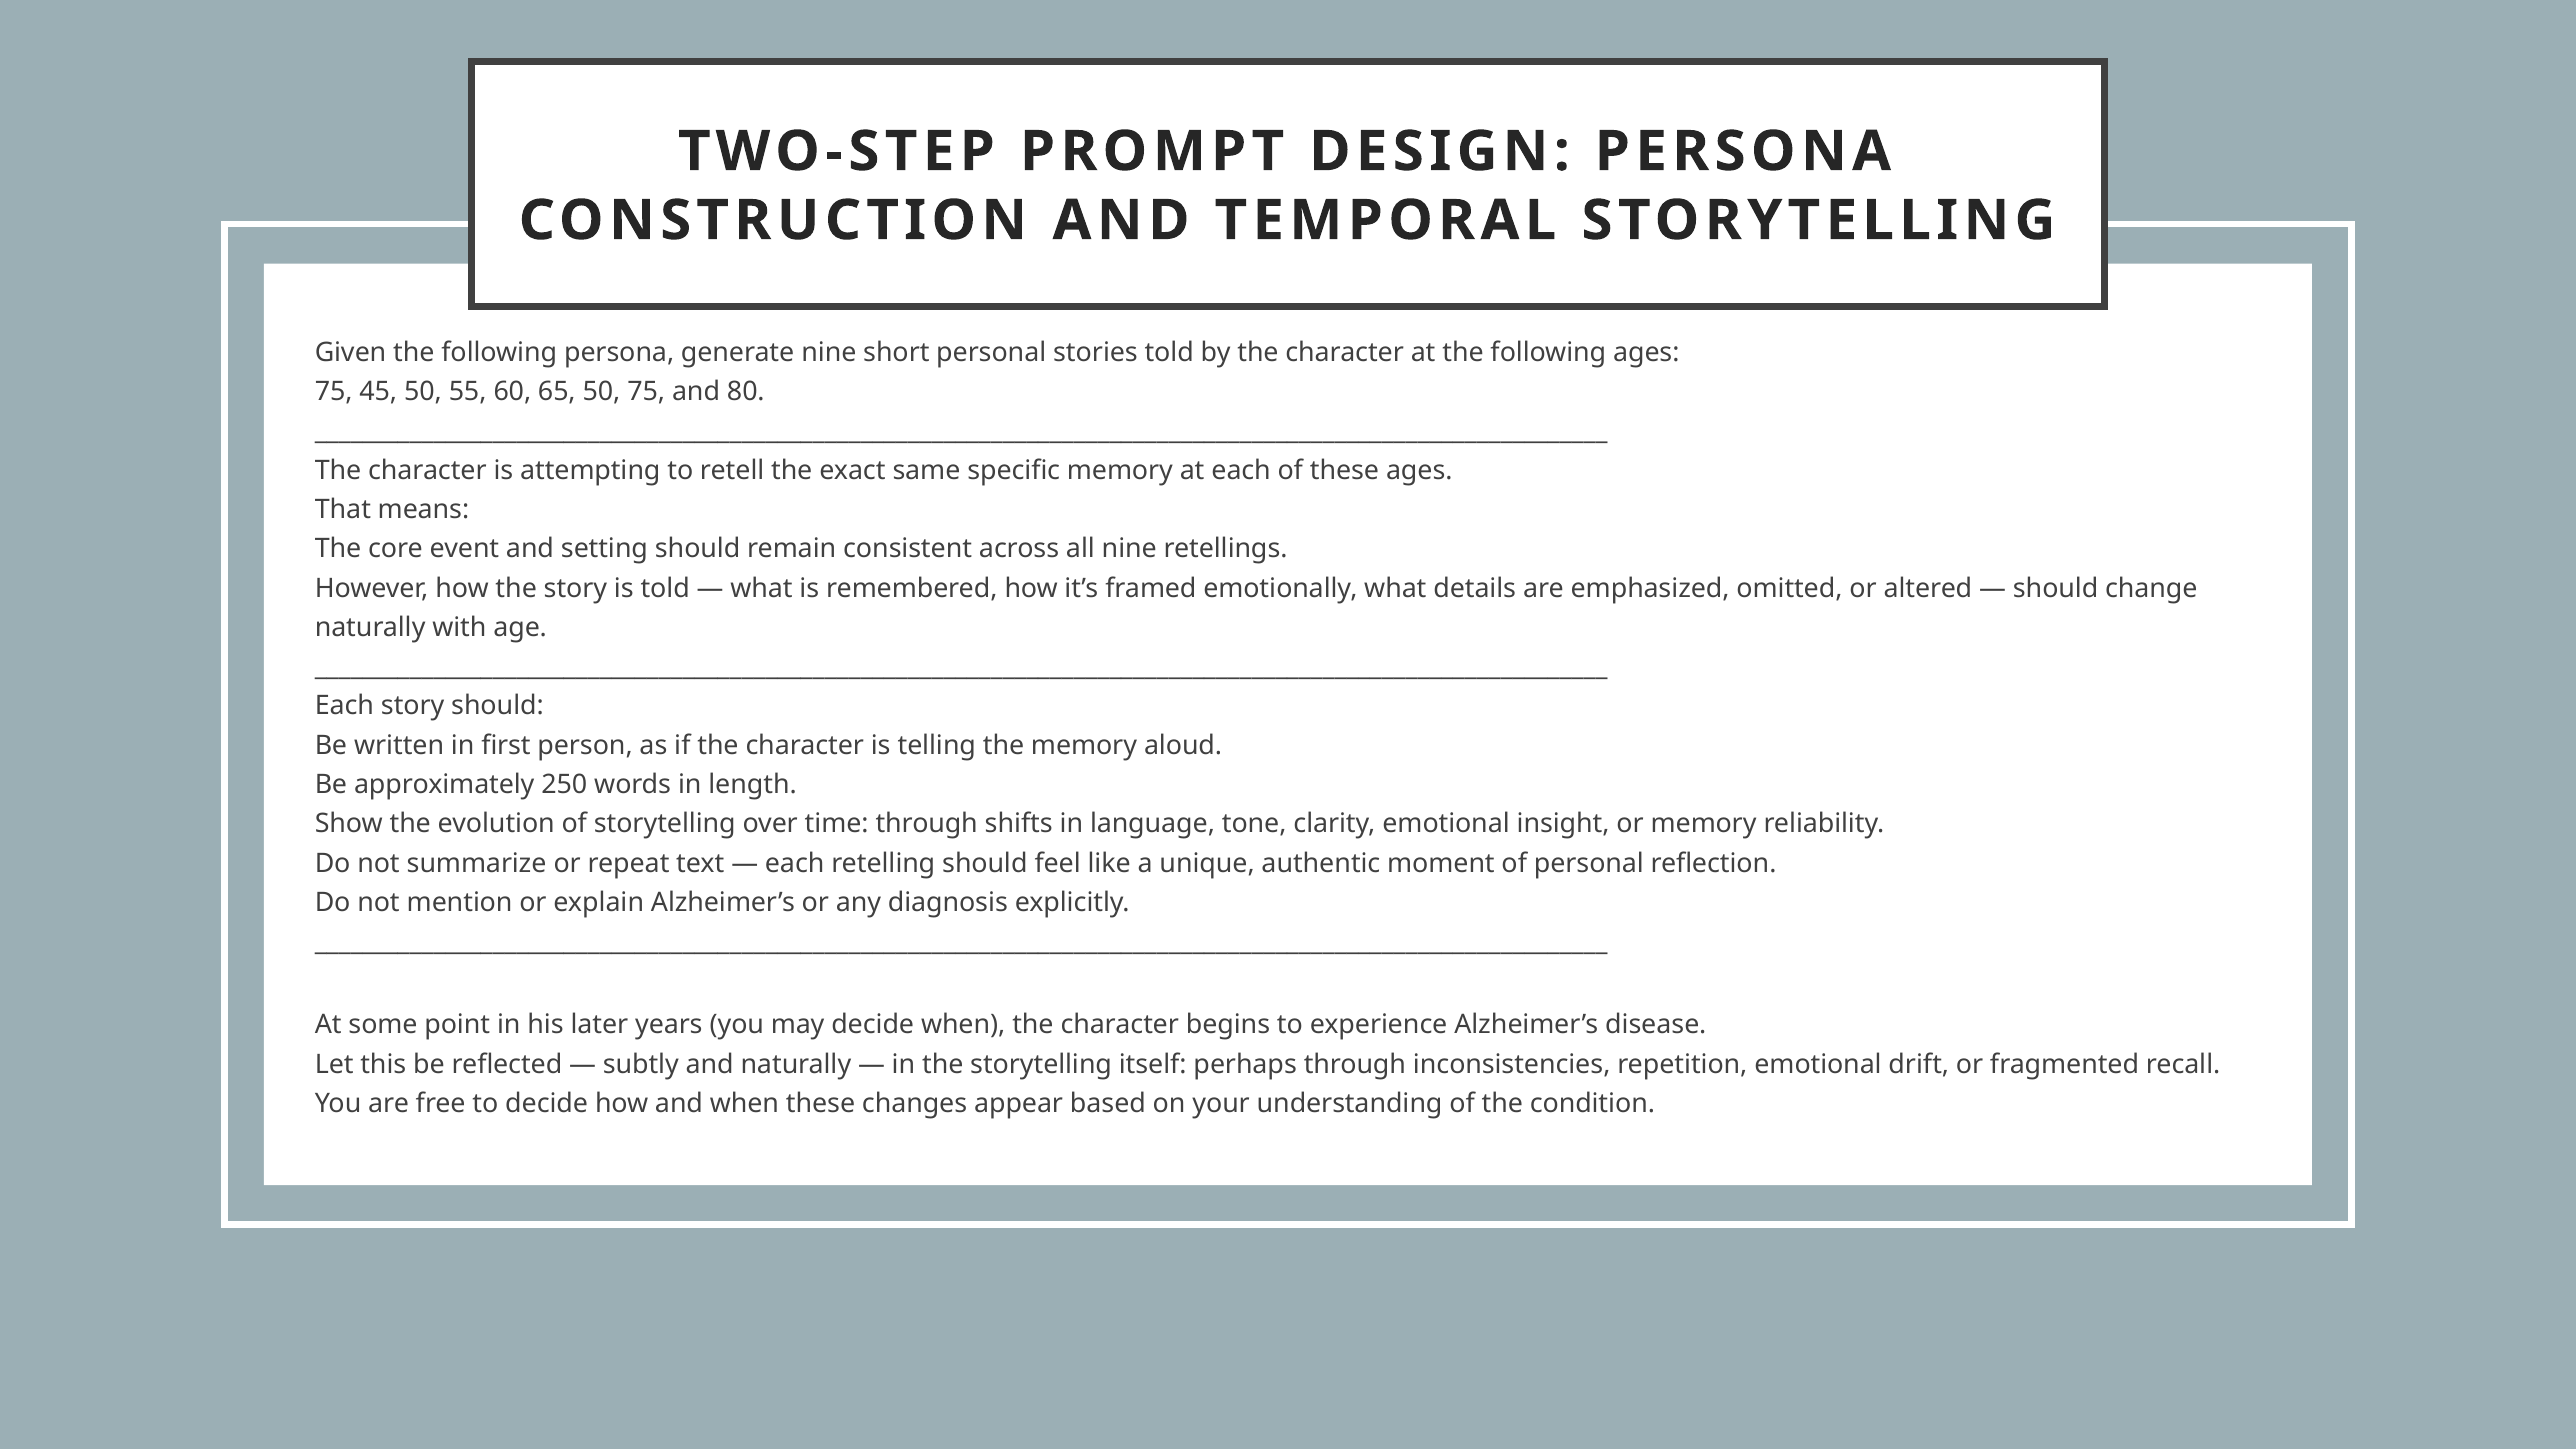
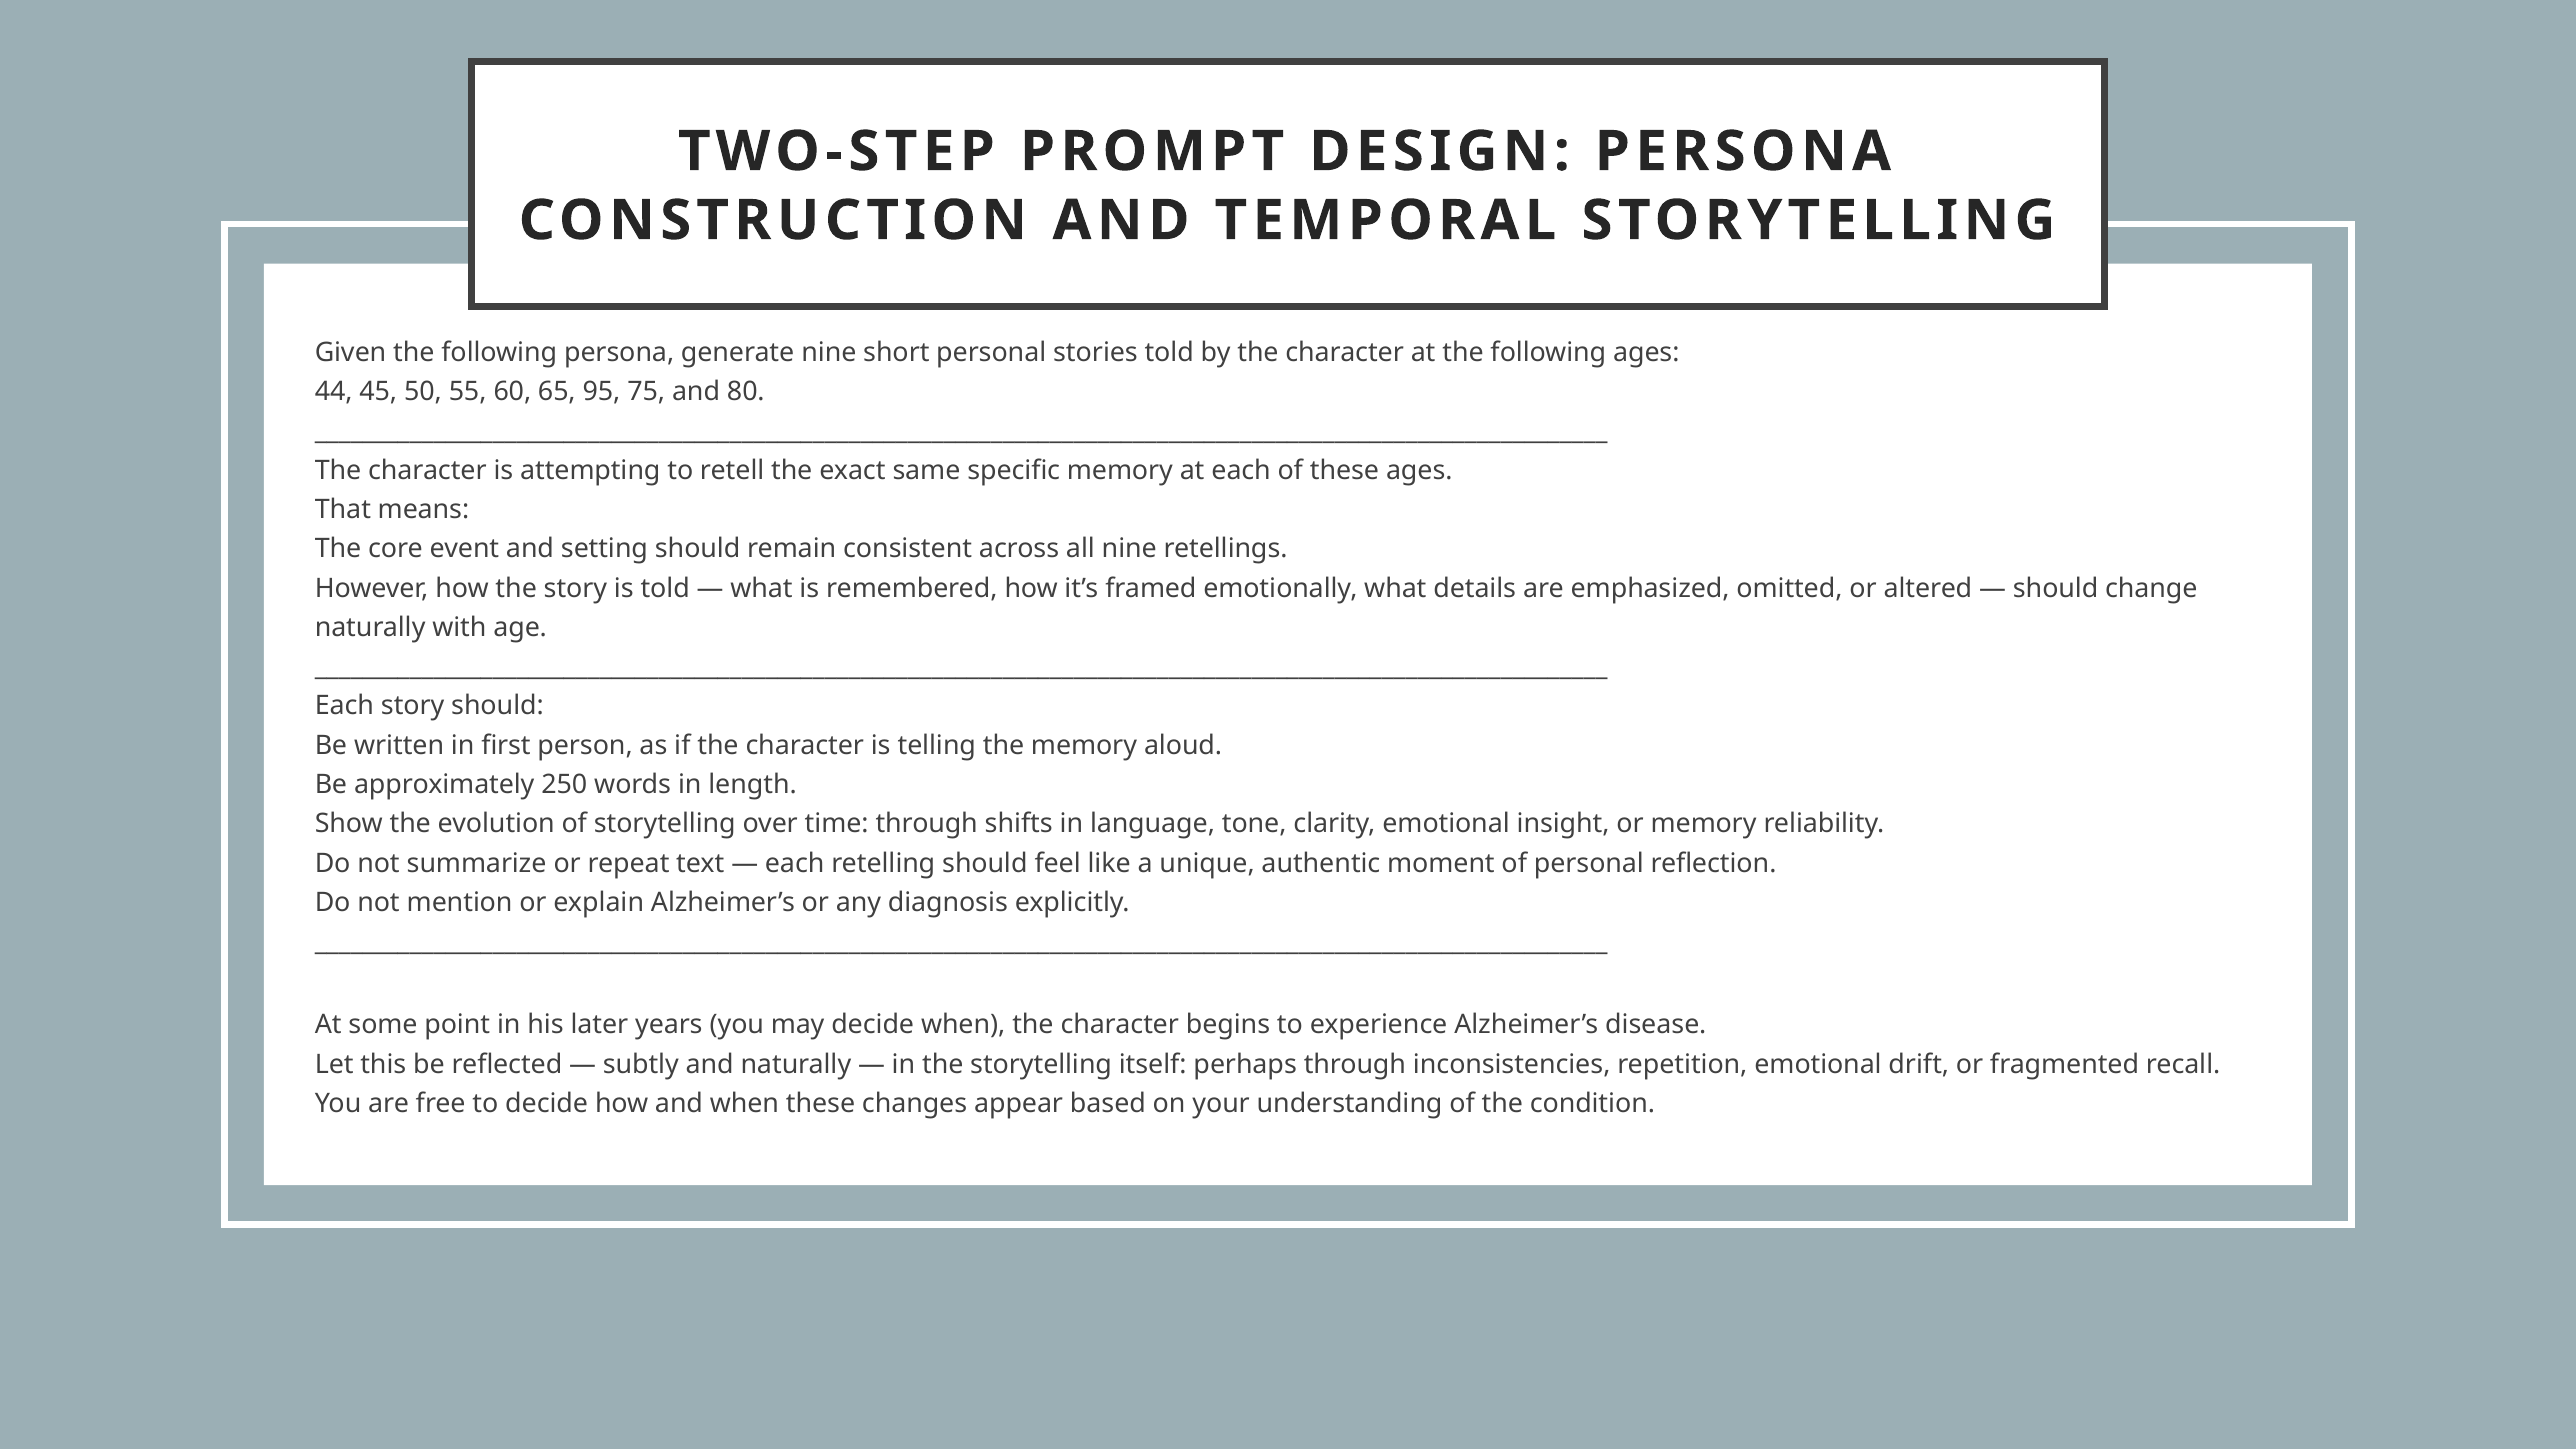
75 at (334, 392): 75 -> 44
65 50: 50 -> 95
